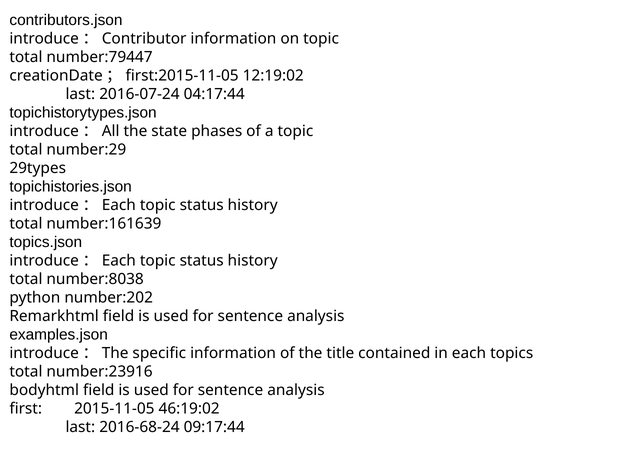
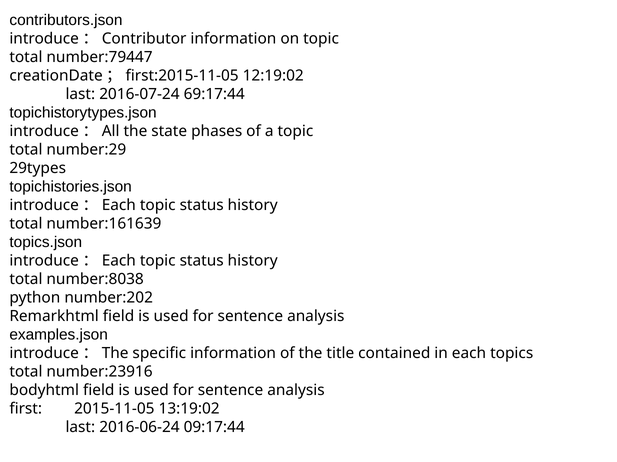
04:17:44: 04:17:44 -> 69:17:44
46:19:02: 46:19:02 -> 13:19:02
2016-68-24: 2016-68-24 -> 2016-06-24
